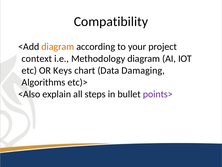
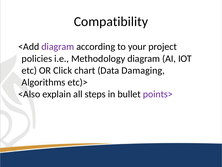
diagram at (58, 47) colour: orange -> purple
context: context -> policies
Keys: Keys -> Click
